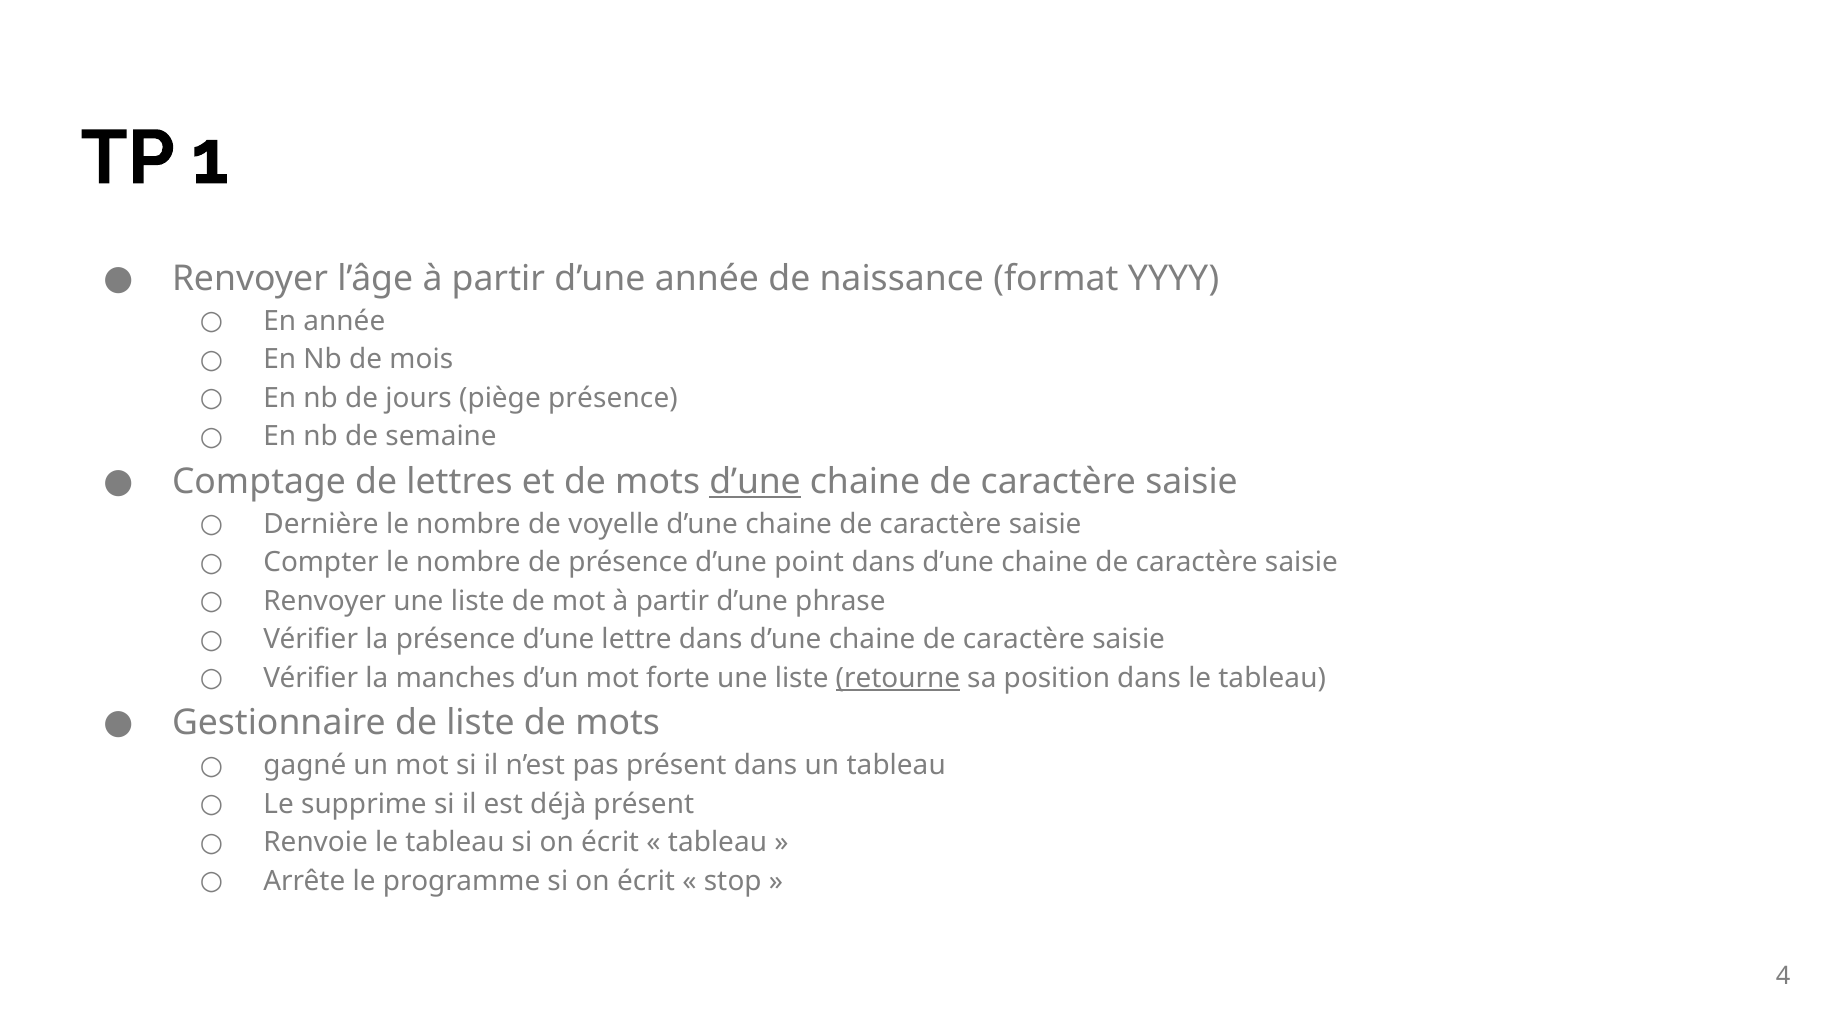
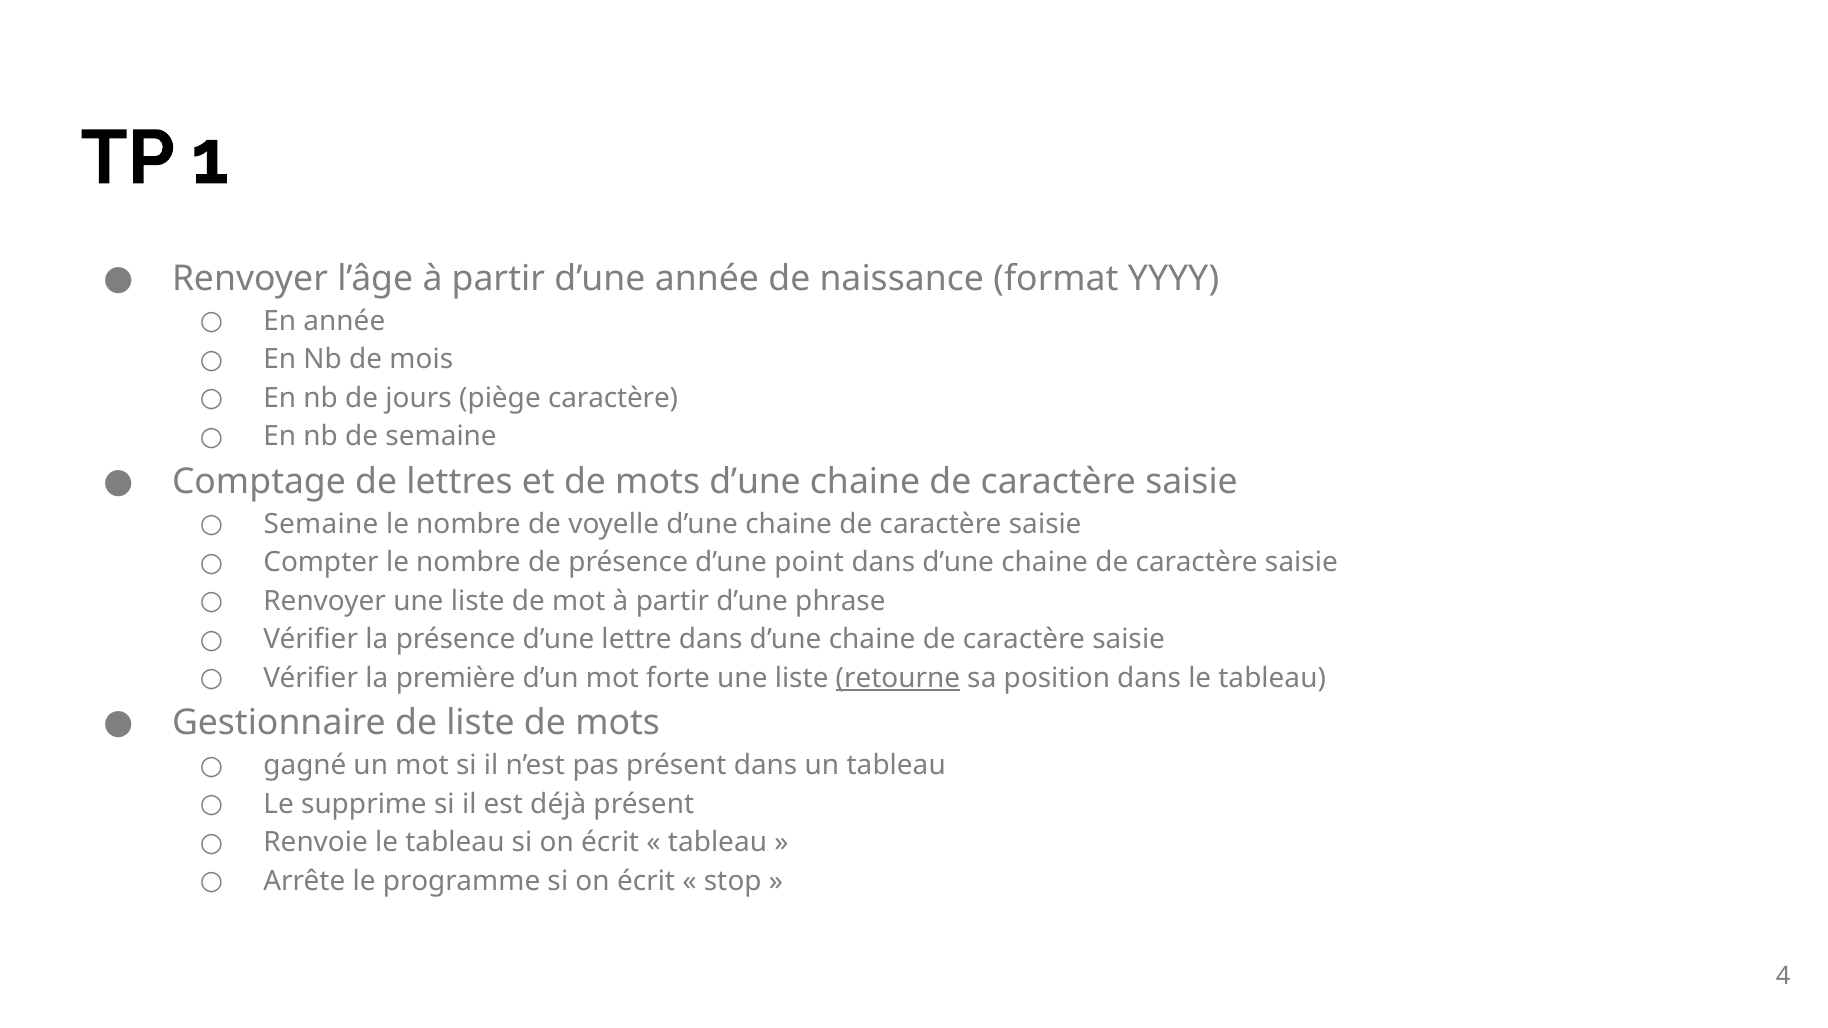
piège présence: présence -> caractère
d’une at (755, 482) underline: present -> none
Dernière at (321, 524): Dernière -> Semaine
manches: manches -> première
